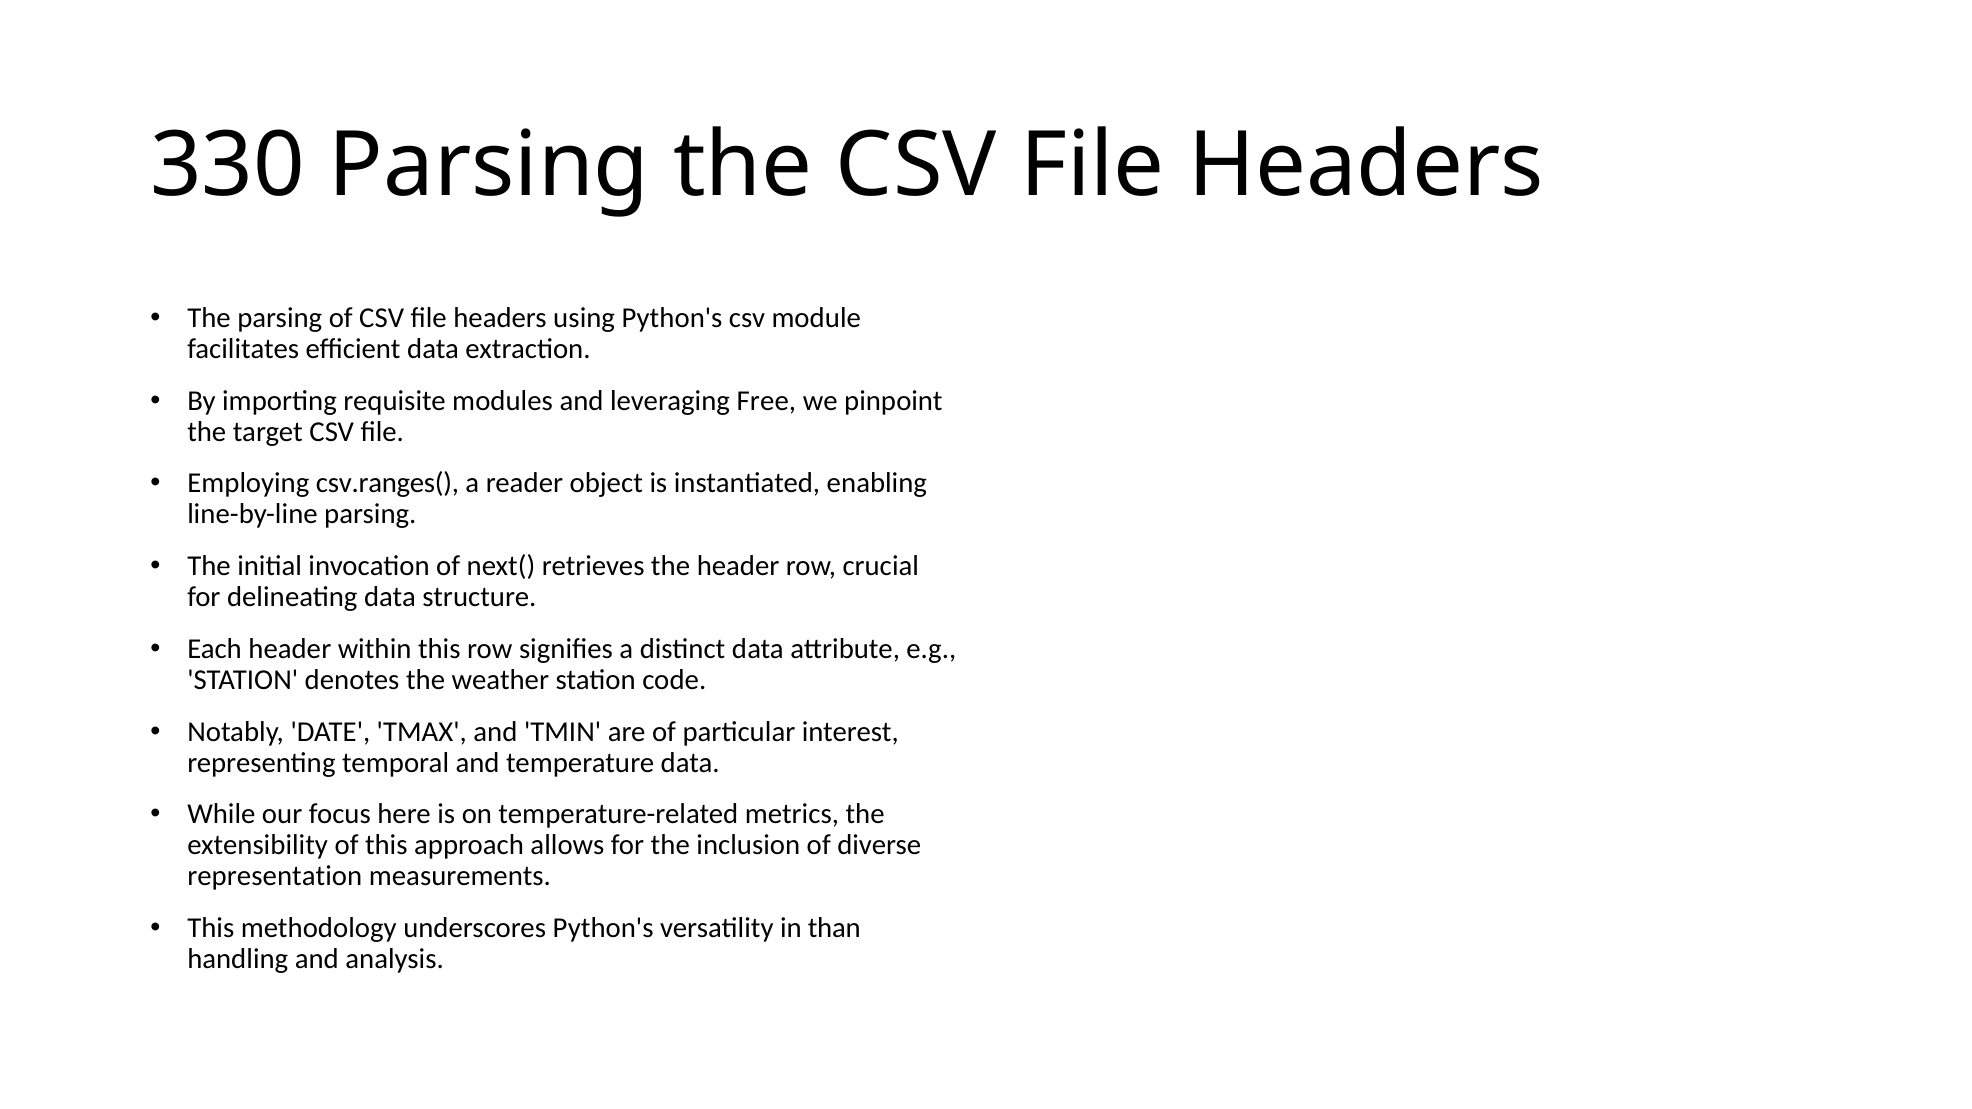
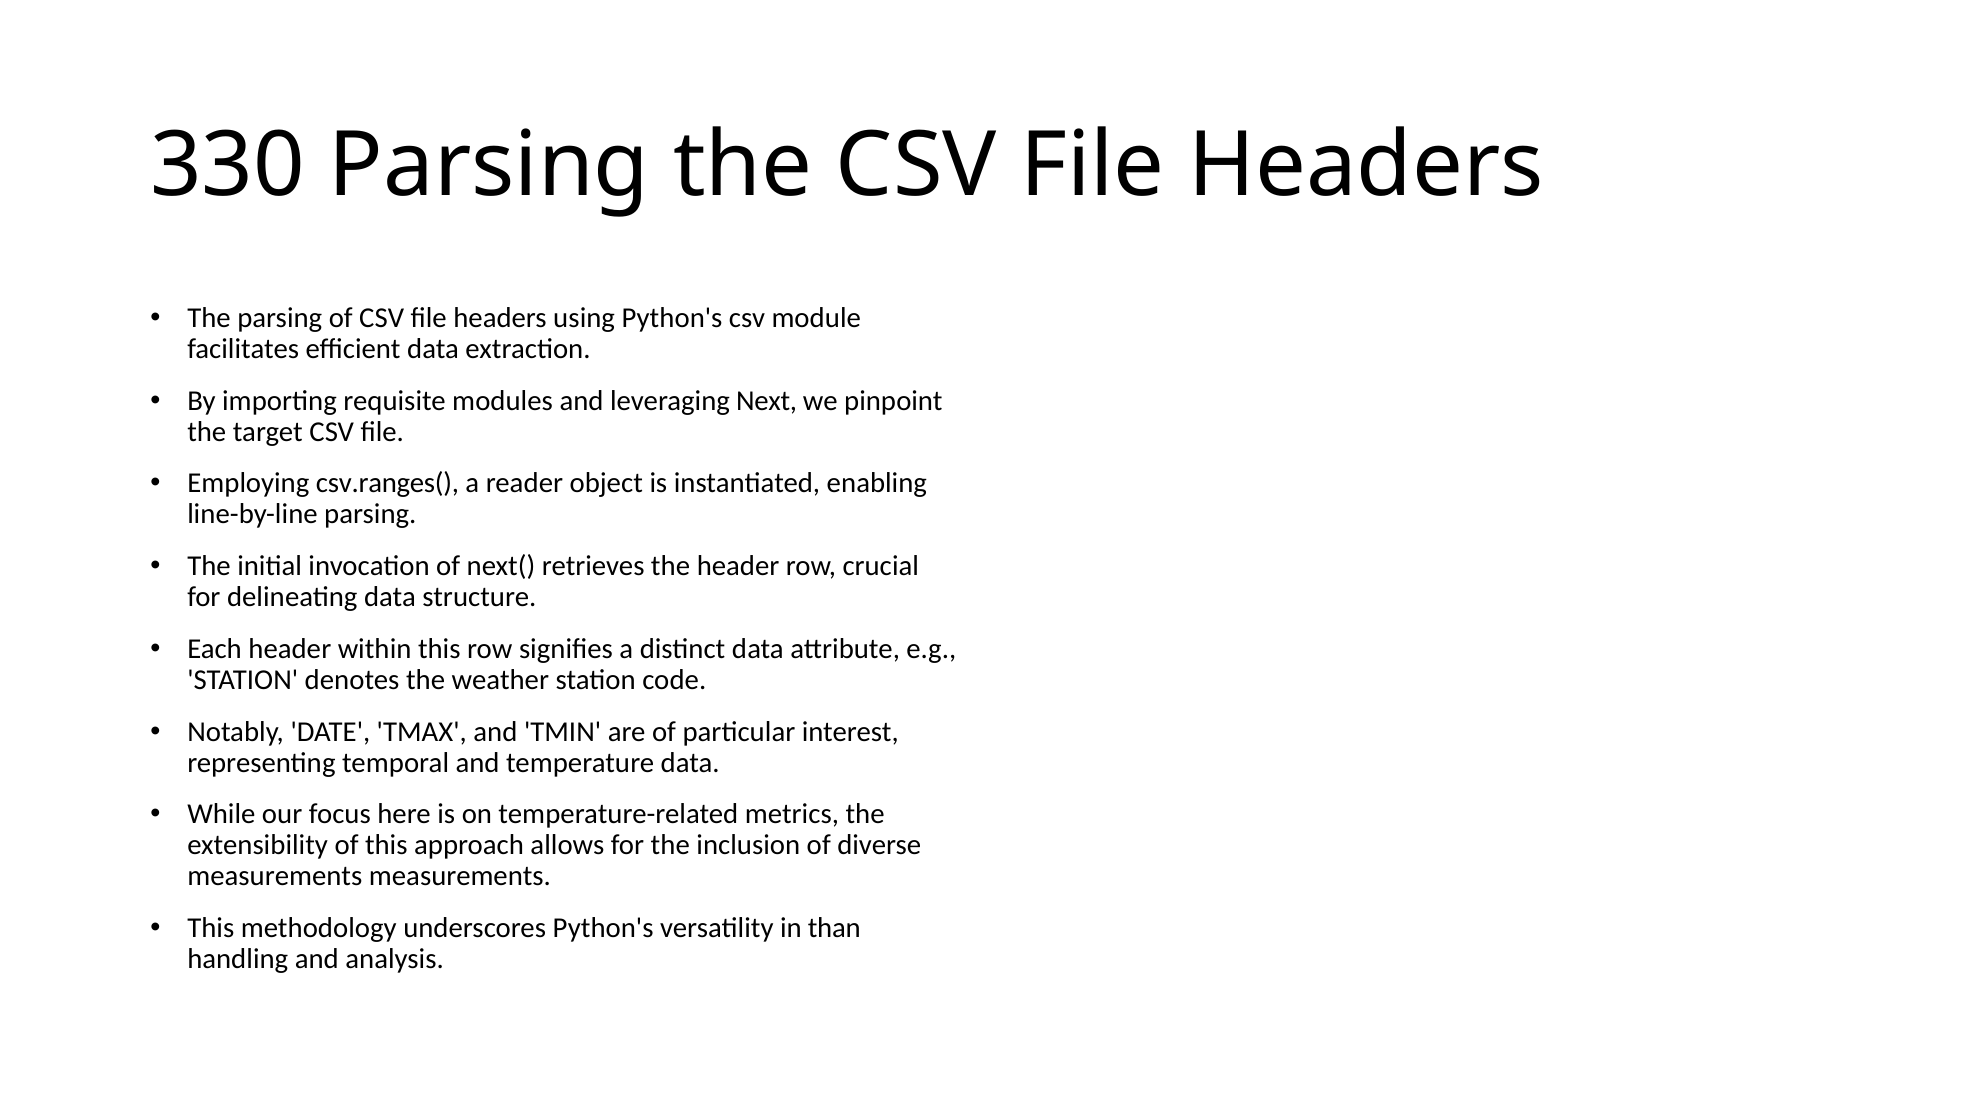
Free: Free -> Next
representation at (275, 877): representation -> measurements
